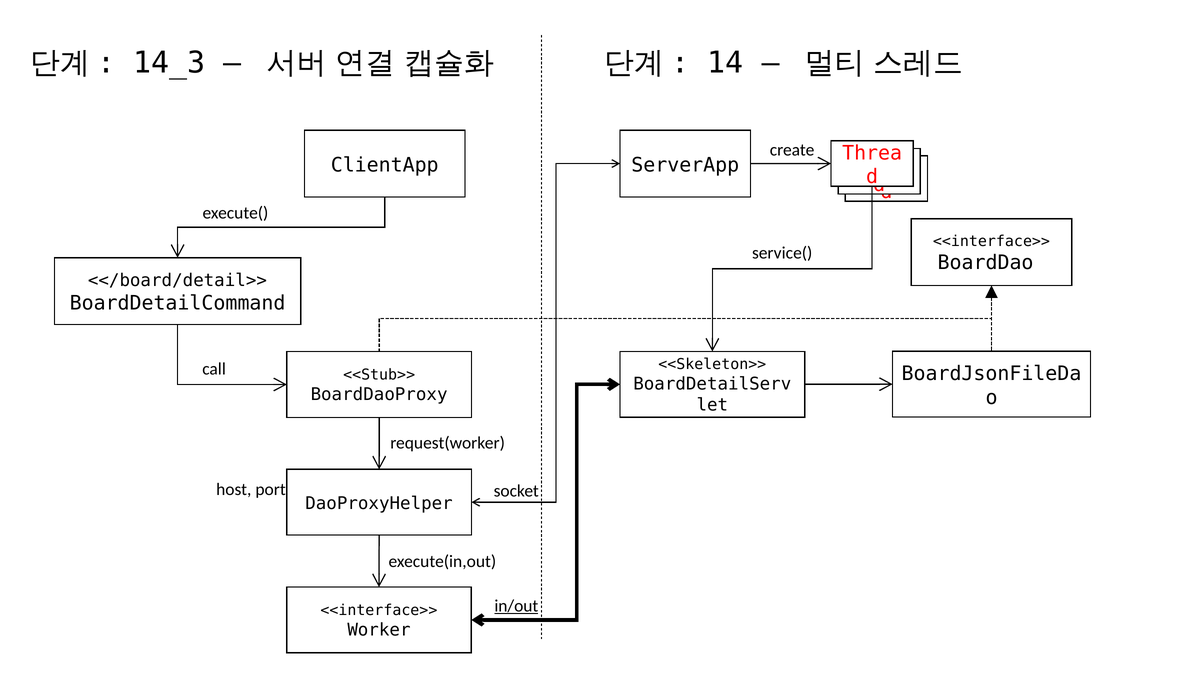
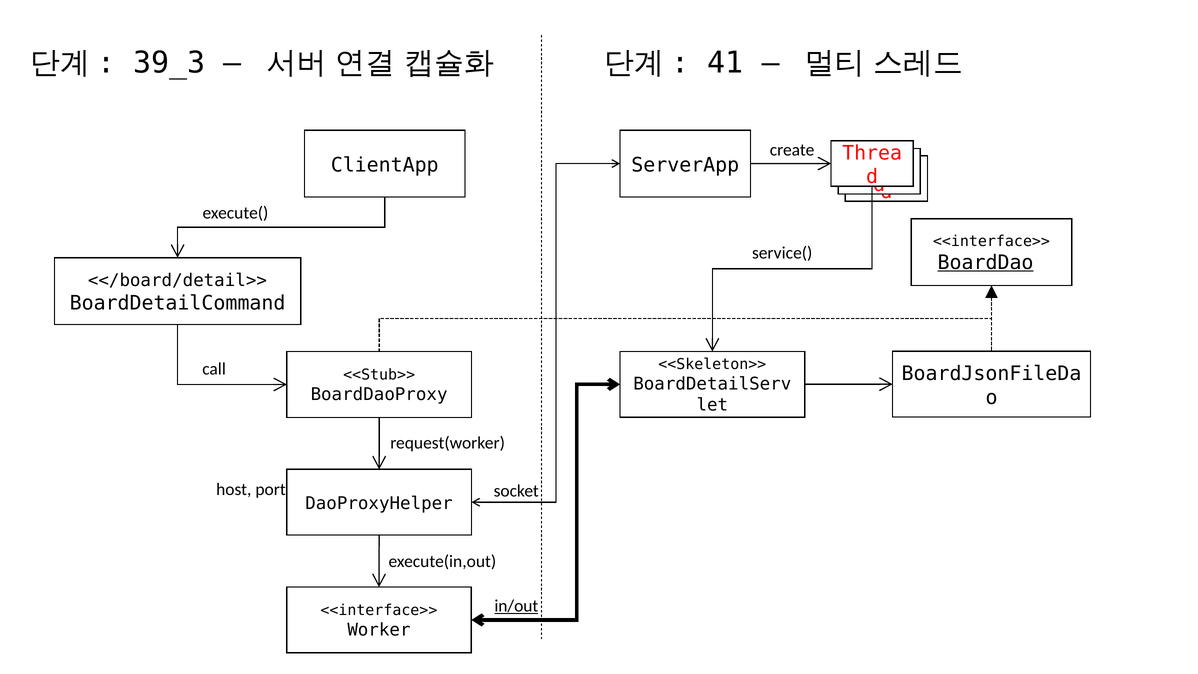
14_3: 14_3 -> 39_3
14: 14 -> 41
BoardDao underline: none -> present
